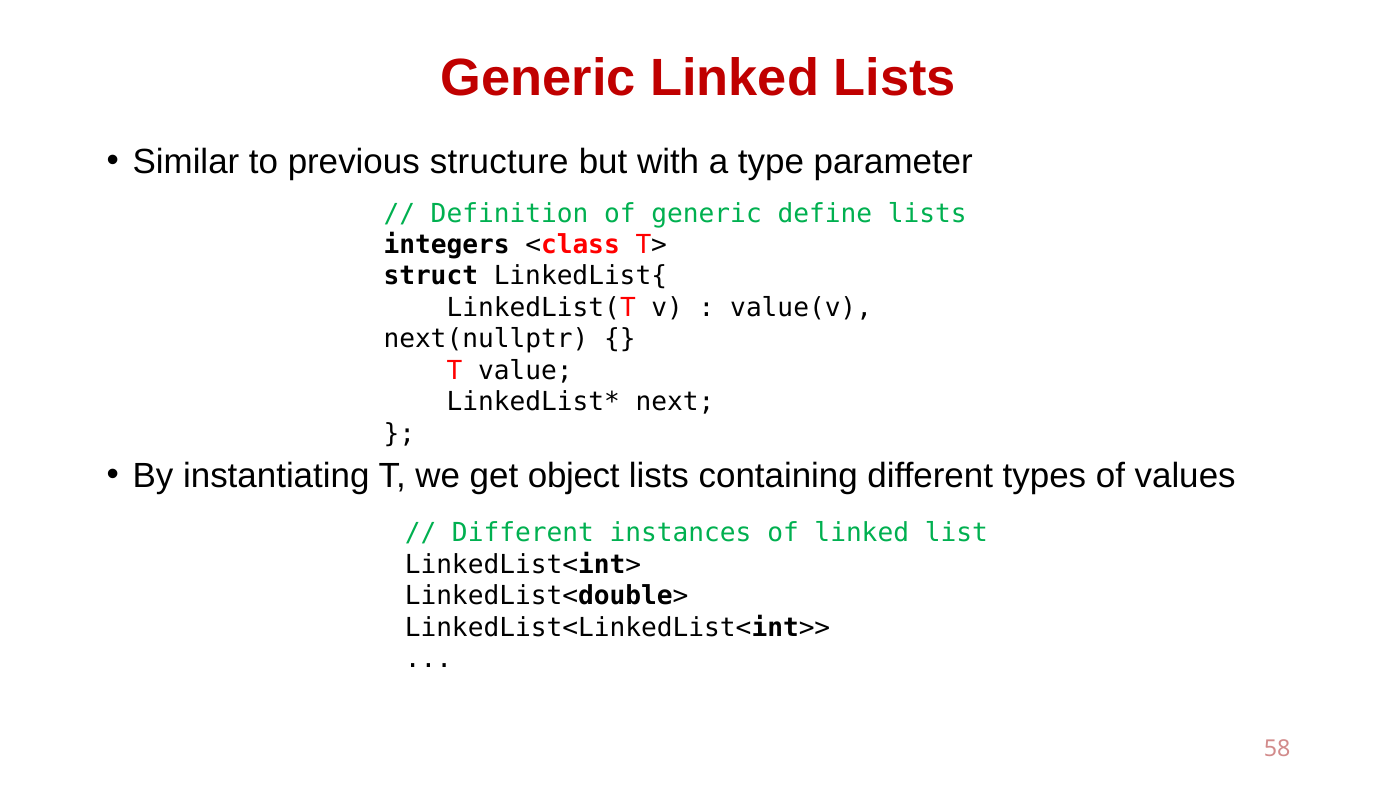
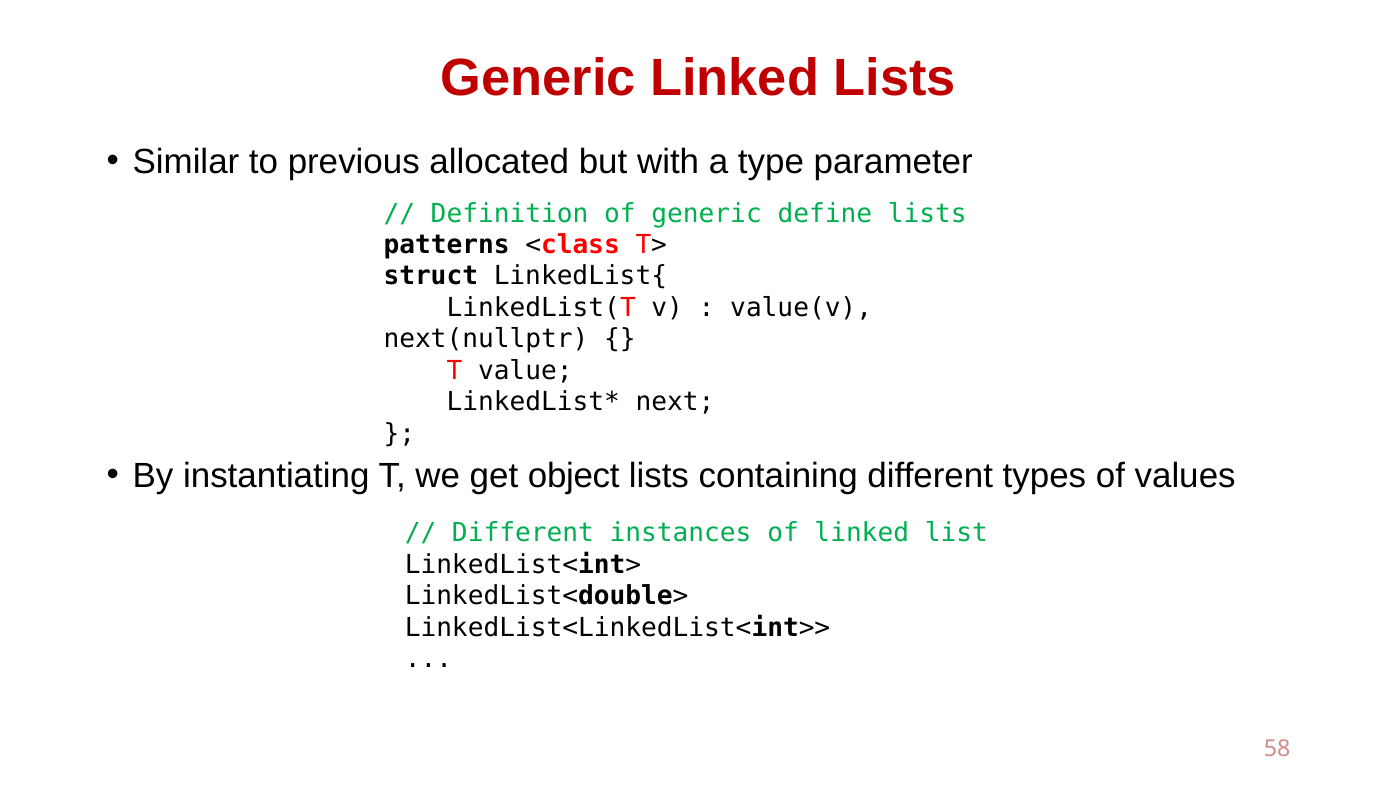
structure: structure -> allocated
integers: integers -> patterns
